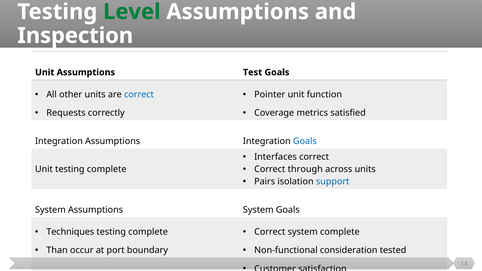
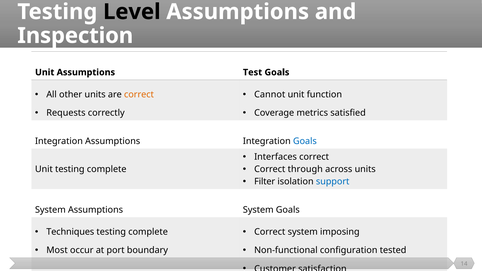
Level colour: green -> black
correct at (139, 94) colour: blue -> orange
Pointer: Pointer -> Cannot
Pairs: Pairs -> Filter
system complete: complete -> imposing
Than: Than -> Most
consideration: consideration -> configuration
